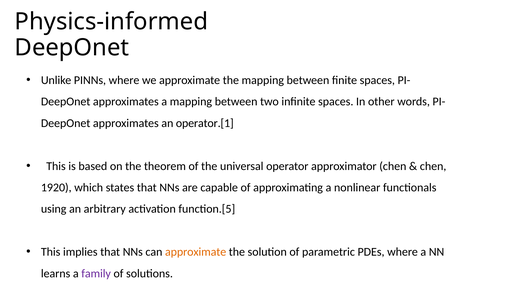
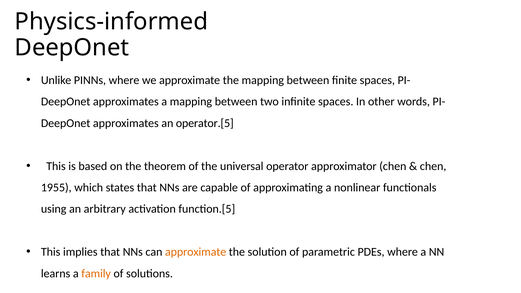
operator.[1: operator.[1 -> operator.[5
1920: 1920 -> 1955
family colour: purple -> orange
